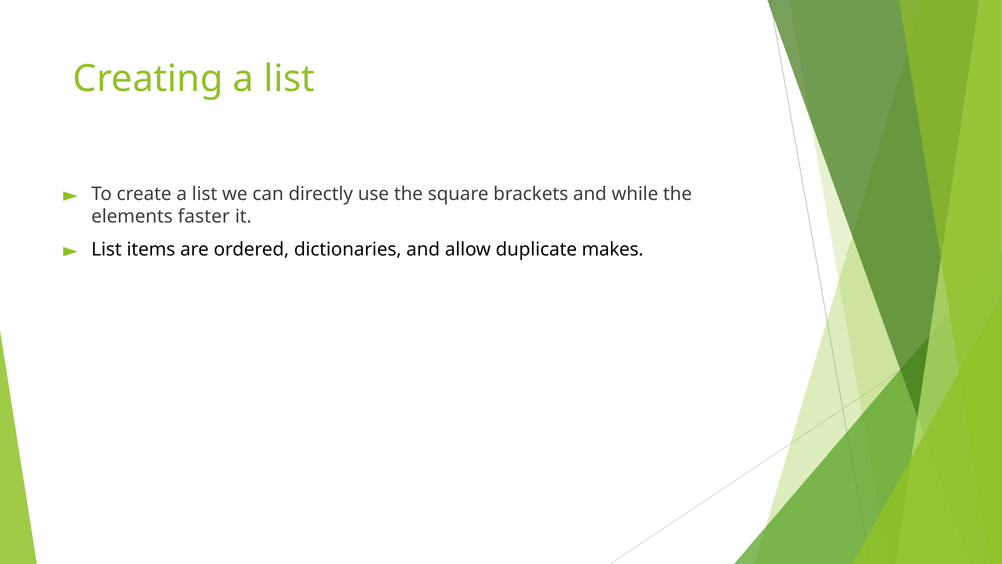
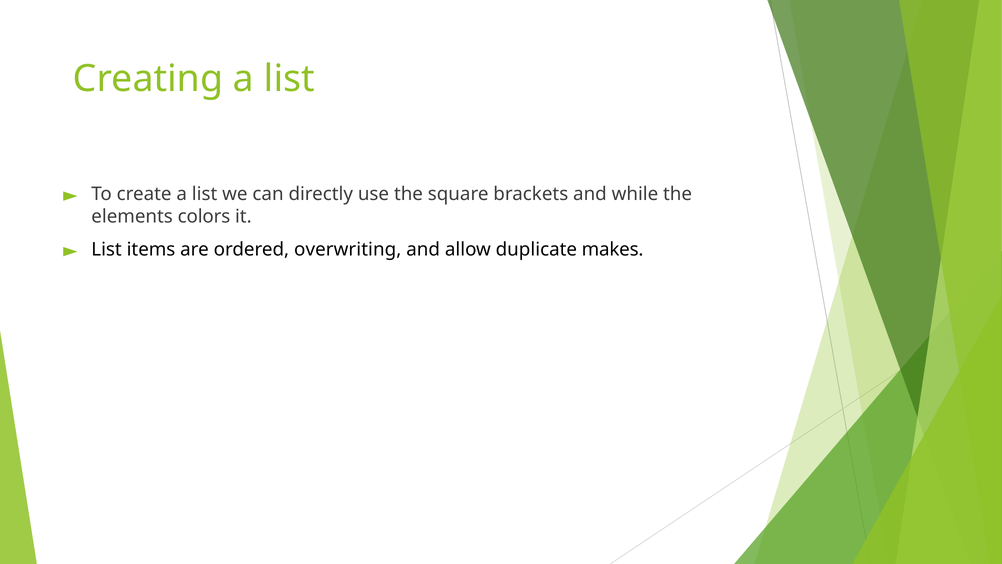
faster: faster -> colors
dictionaries: dictionaries -> overwriting
